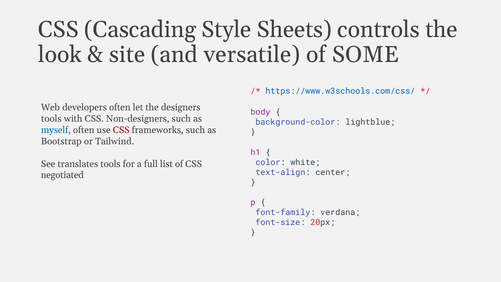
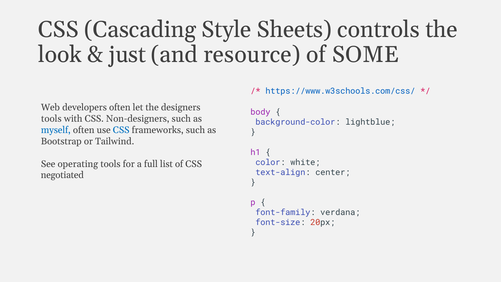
site: site -> just
versatile: versatile -> resource
CSS at (121, 130) colour: red -> blue
translates: translates -> operating
